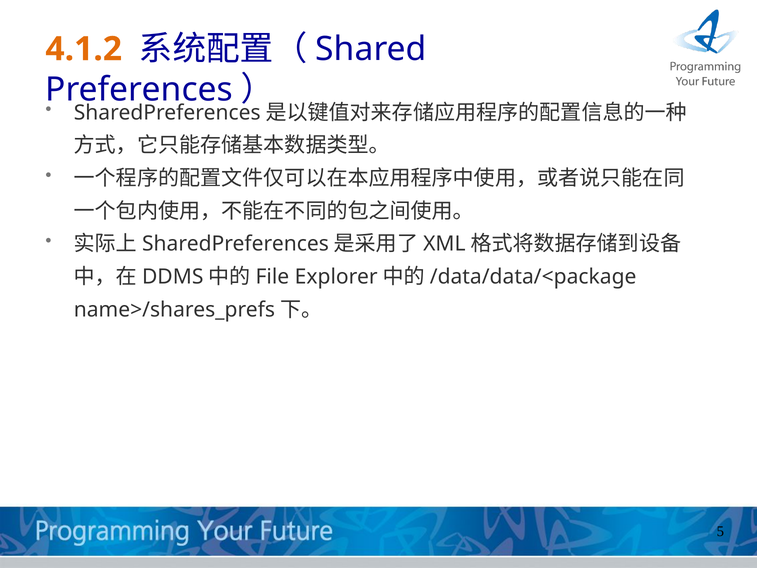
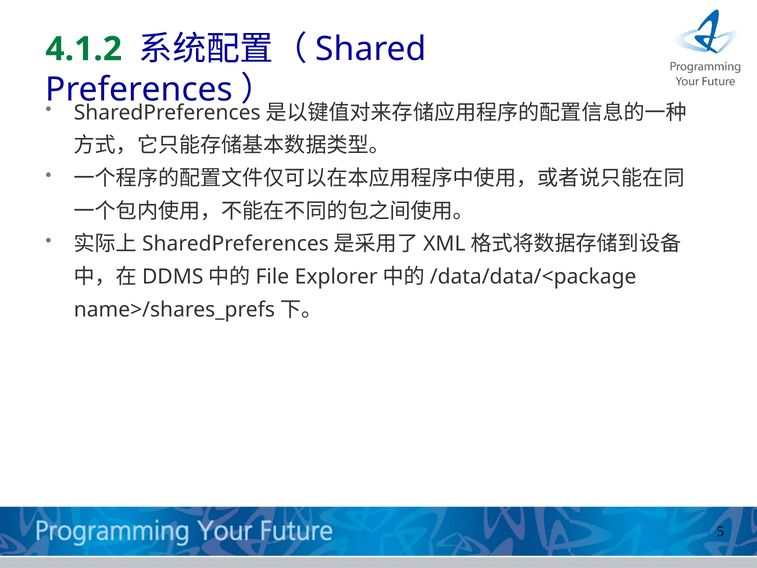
4.1.2 colour: orange -> green
